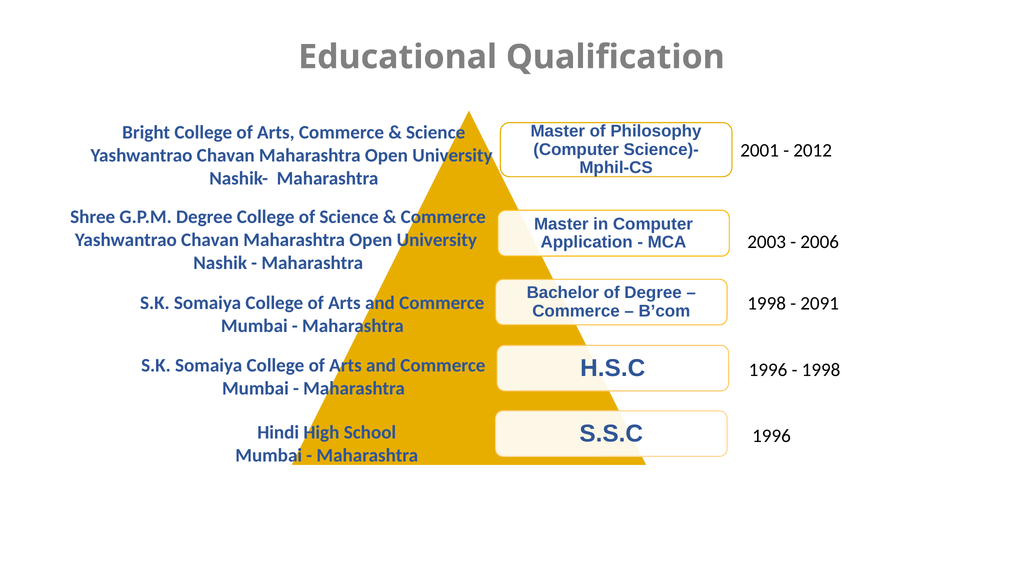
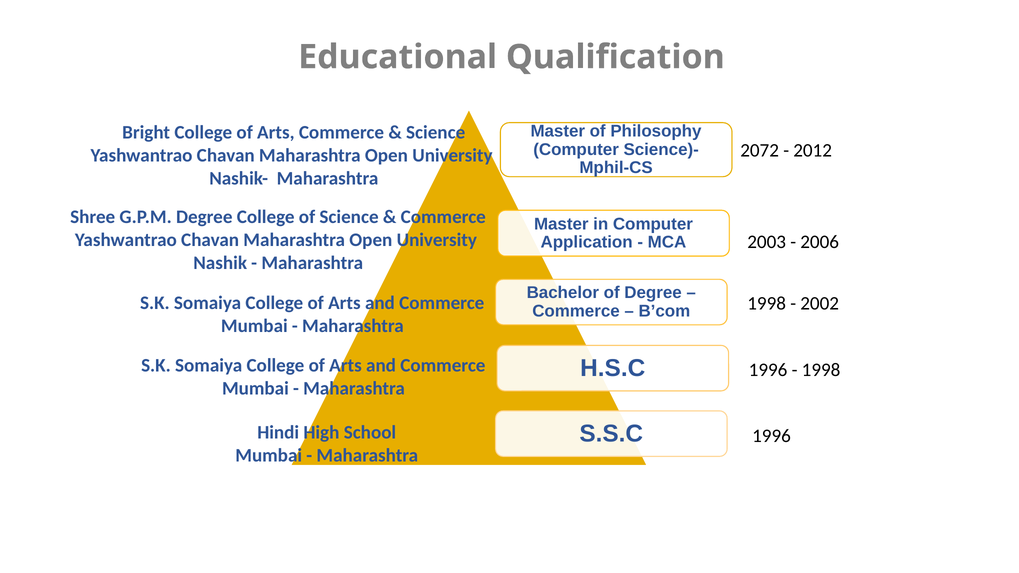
2001: 2001 -> 2072
2091: 2091 -> 2002
